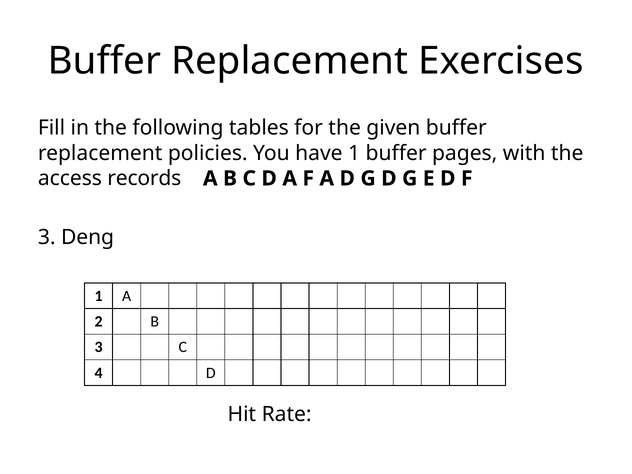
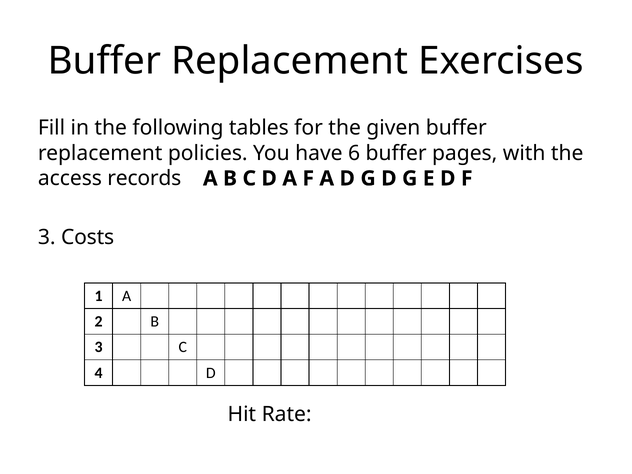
have 1: 1 -> 6
Deng: Deng -> Costs
